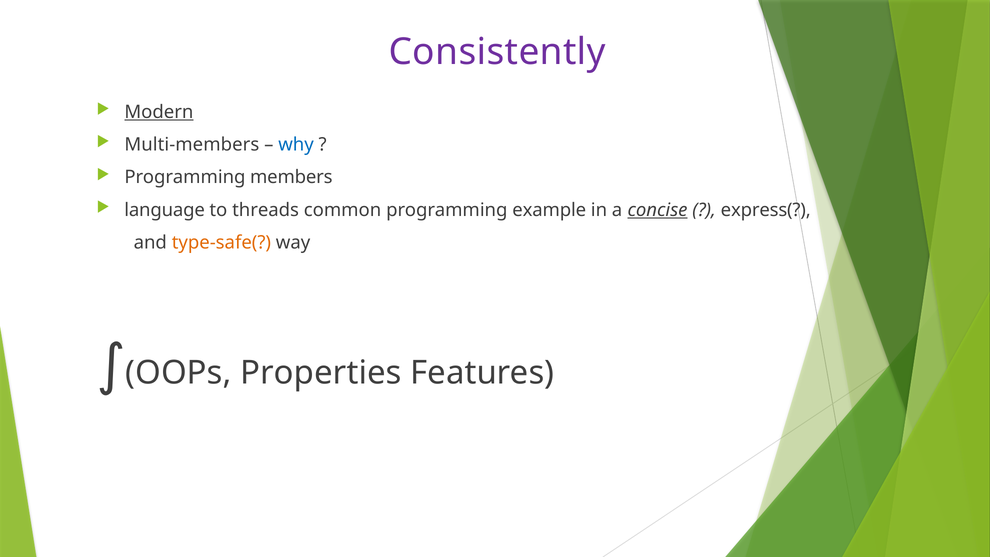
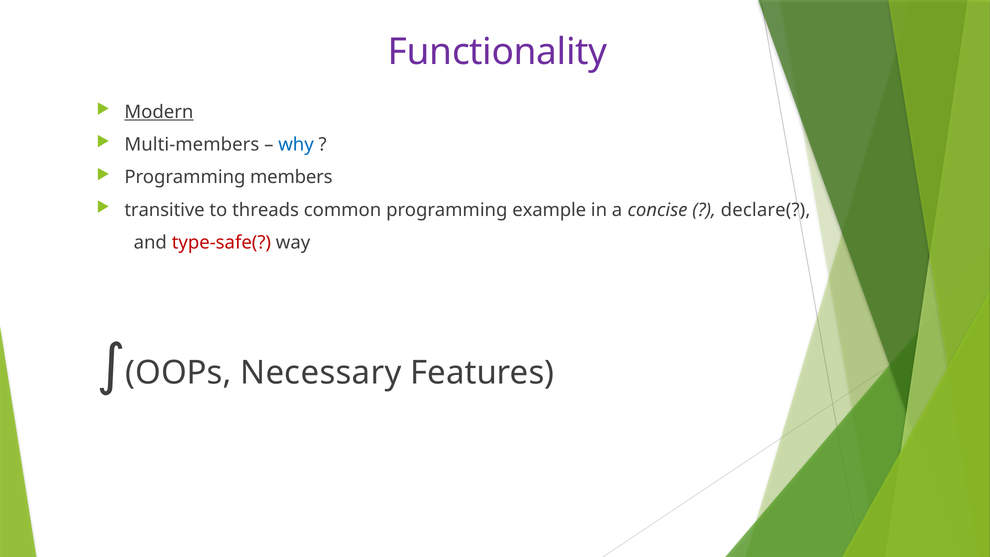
Consistently: Consistently -> Functionality
language: language -> transitive
concise underline: present -> none
express(: express( -> declare(
type-safe( colour: orange -> red
Properties: Properties -> Necessary
